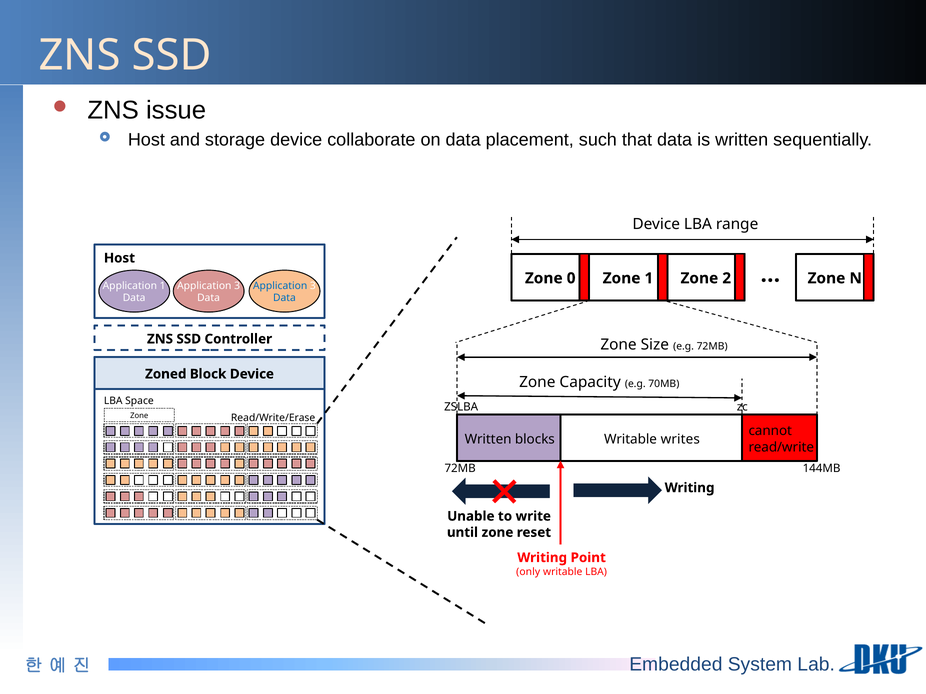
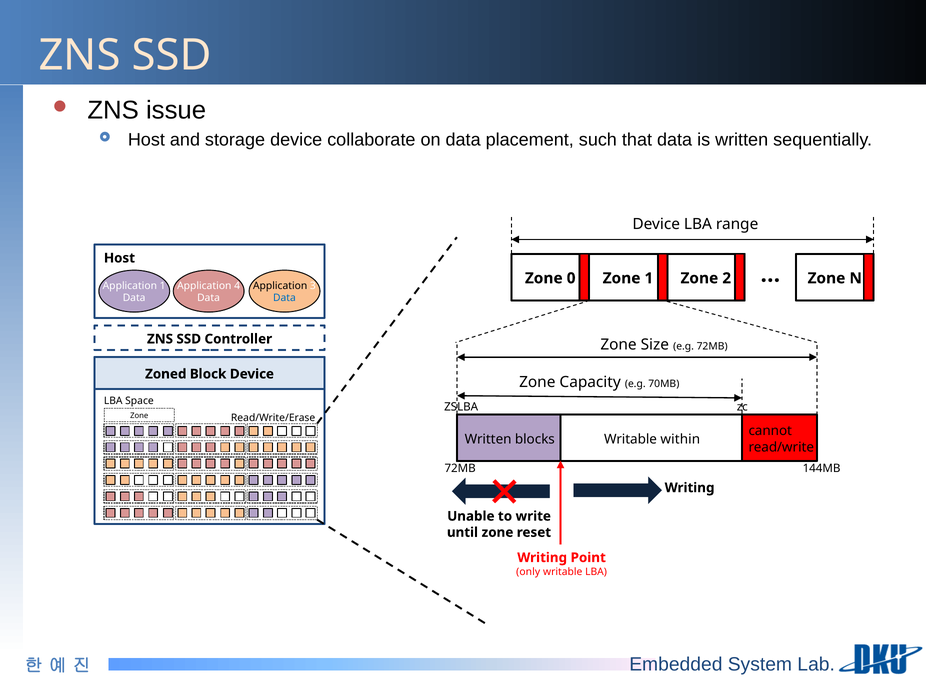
3 at (237, 286): 3 -> 4
Application at (280, 286) colour: blue -> black
writes: writes -> within
